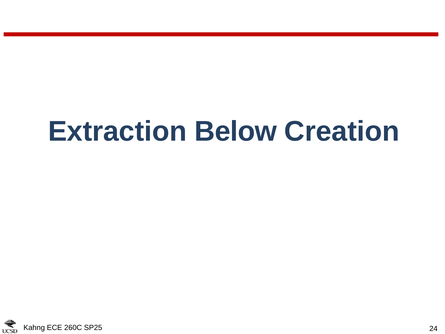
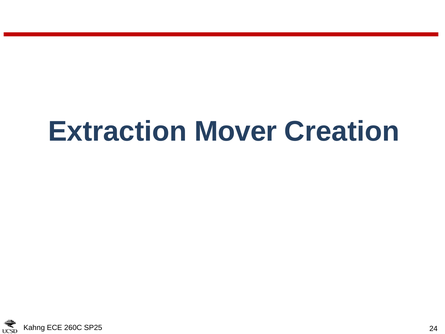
Below: Below -> Mover
